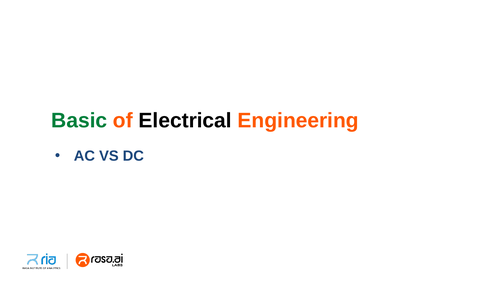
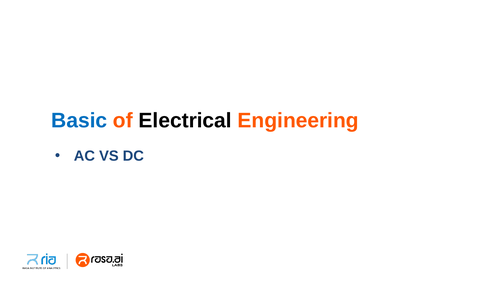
Basic colour: green -> blue
